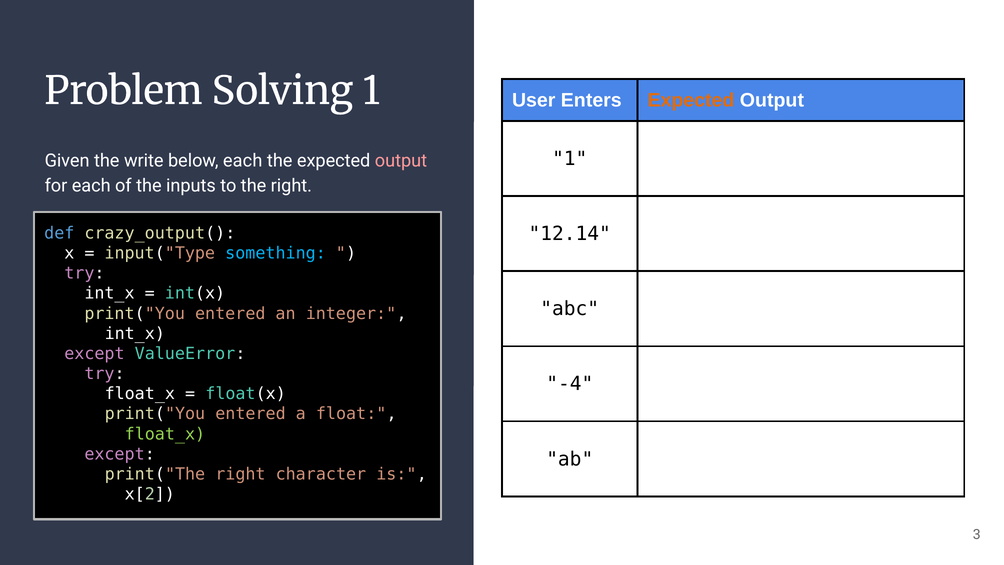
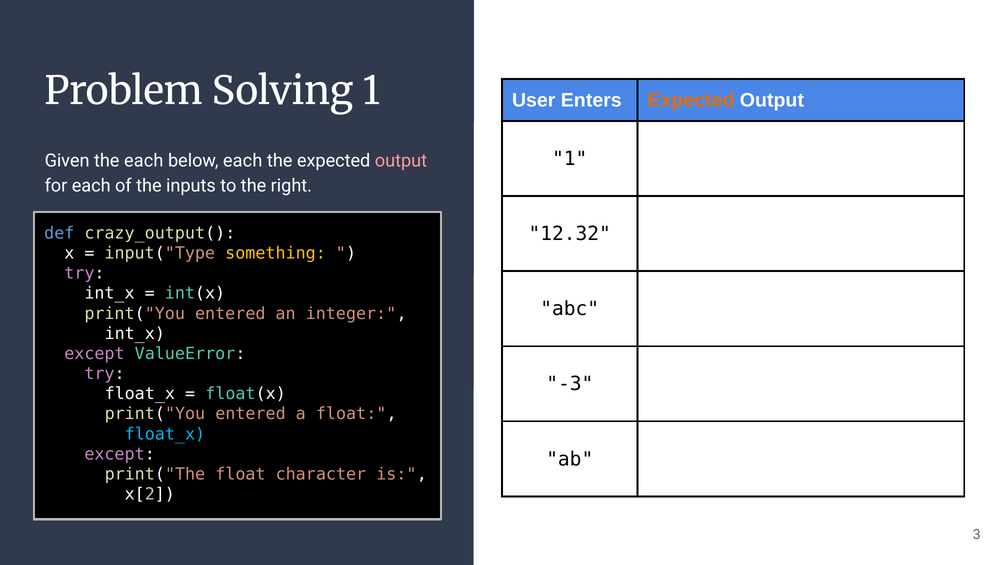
the write: write -> each
12.14: 12.14 -> 12.32
something colour: light blue -> yellow
-4: -4 -> -3
float_x at (165, 434) colour: light green -> light blue
print("The right: right -> float
